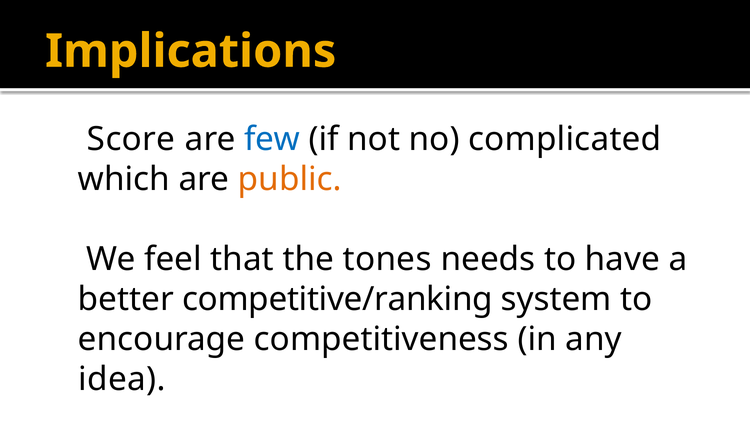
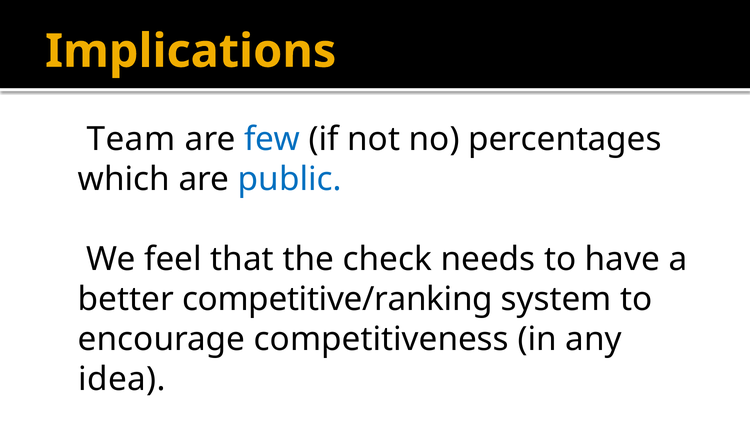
Score: Score -> Team
complicated: complicated -> percentages
public colour: orange -> blue
tones: tones -> check
